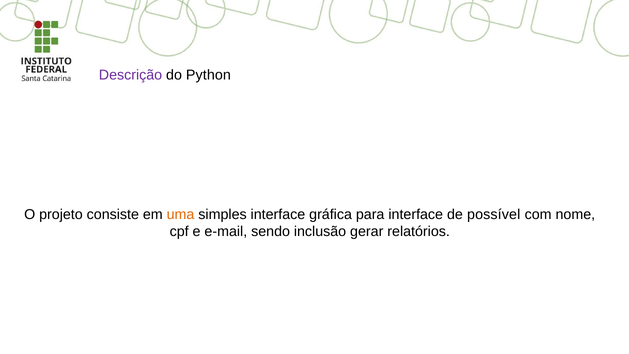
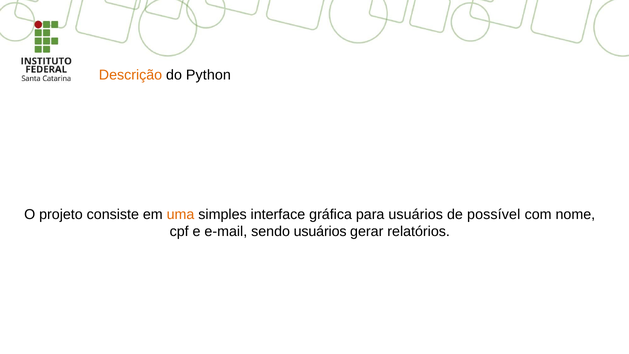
Descrição colour: purple -> orange
para interface: interface -> usuários
sendo inclusão: inclusão -> usuários
